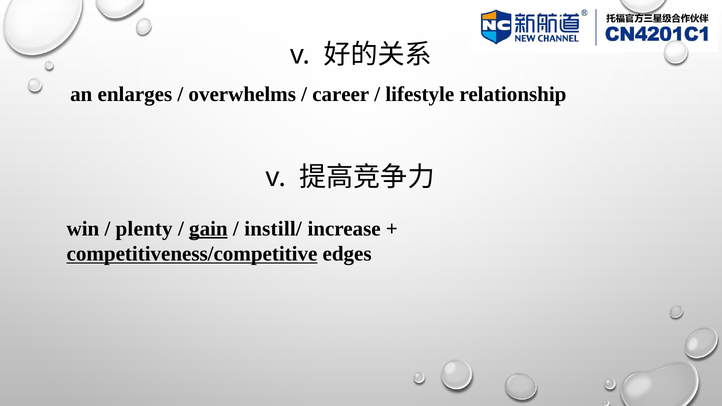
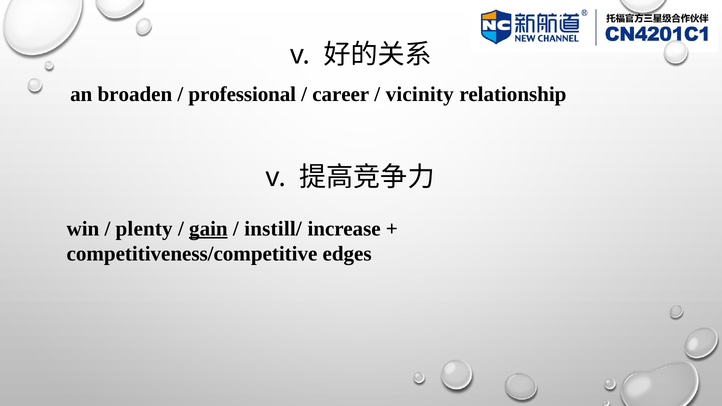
enlarges: enlarges -> broaden
overwhelms: overwhelms -> professional
lifestyle: lifestyle -> vicinity
competitiveness/competitive underline: present -> none
